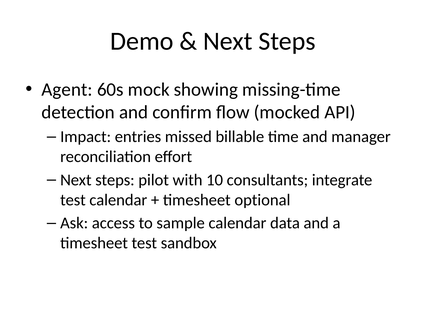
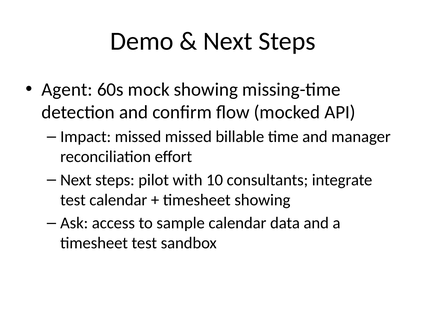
Impact entries: entries -> missed
timesheet optional: optional -> showing
